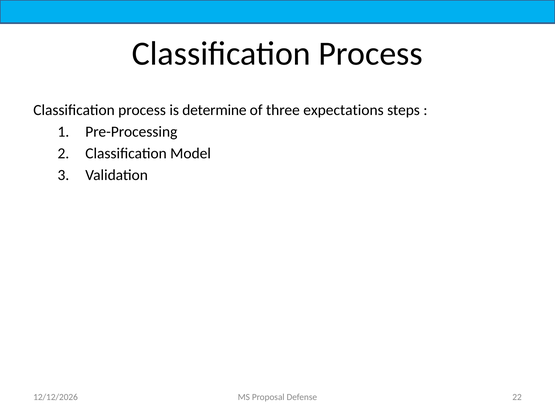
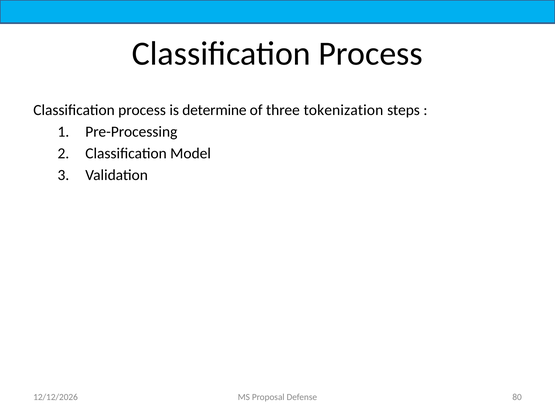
expectations: expectations -> tokenization
22: 22 -> 80
